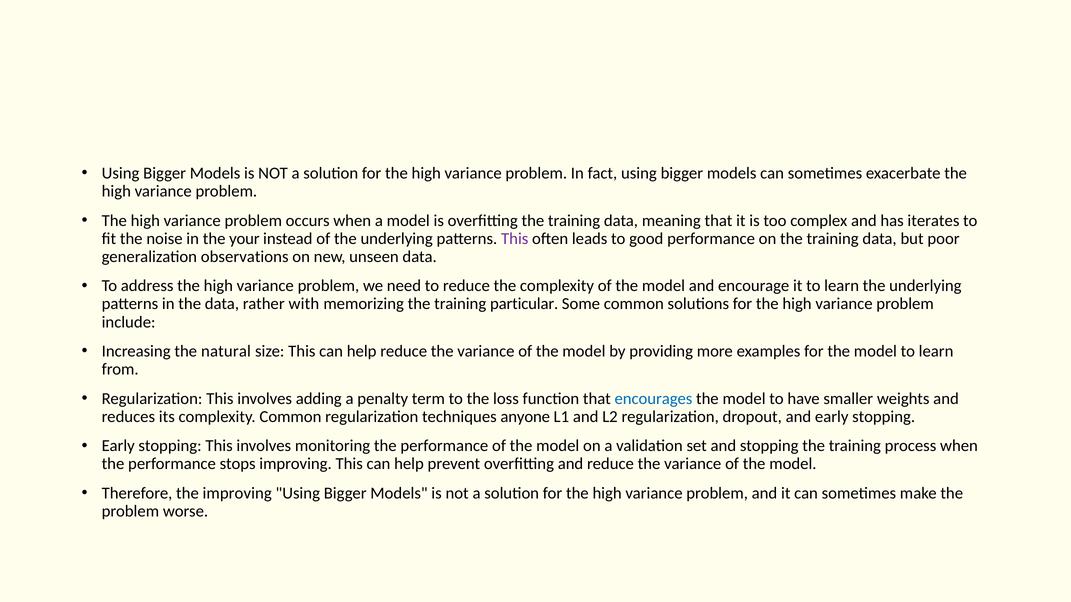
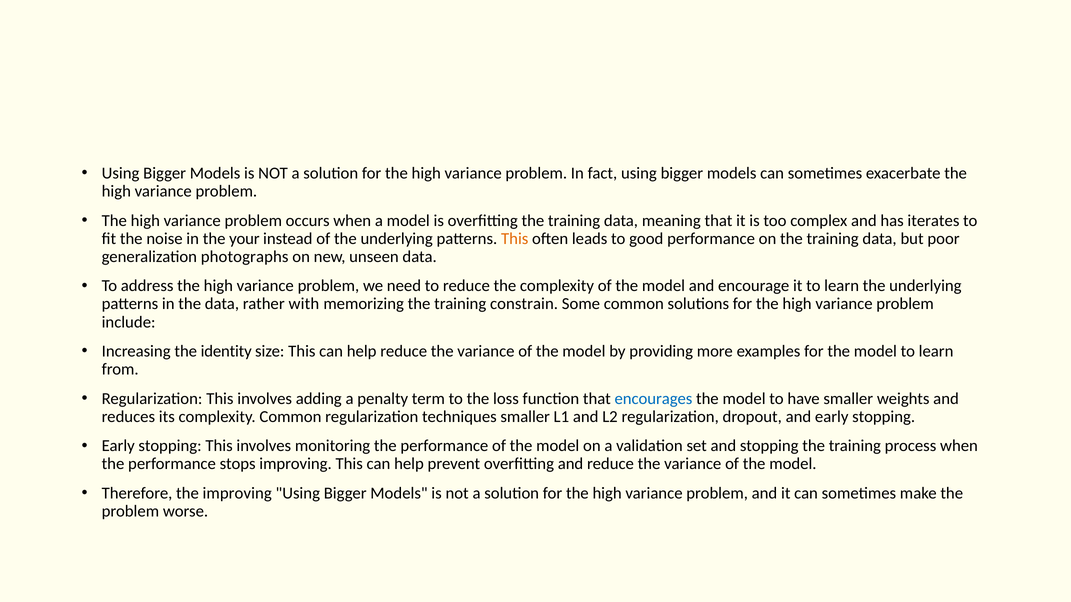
This at (515, 239) colour: purple -> orange
observations: observations -> photographs
particular: particular -> constrain
natural: natural -> identity
techniques anyone: anyone -> smaller
